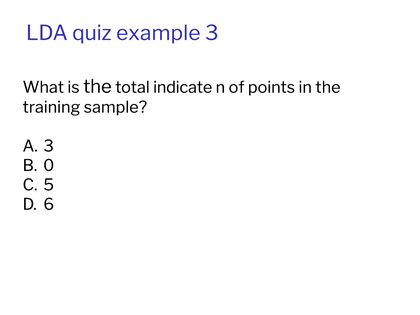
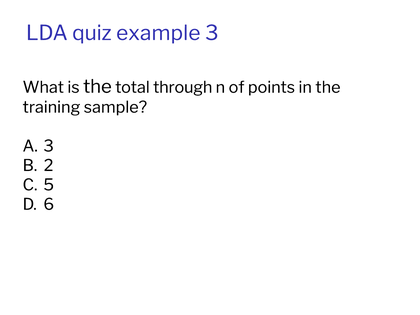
indicate: indicate -> through
0: 0 -> 2
